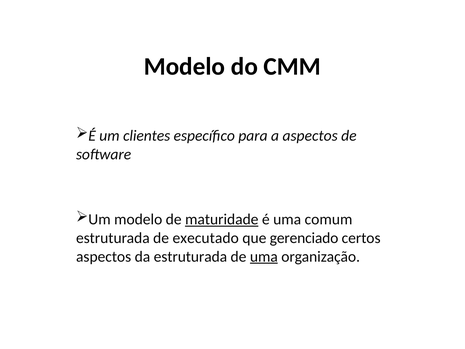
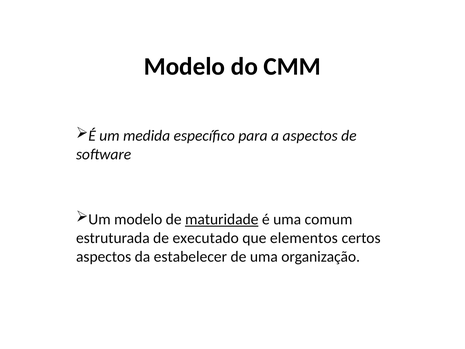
clientes: clientes -> medida
gerenciado: gerenciado -> elementos
da estruturada: estruturada -> estabelecer
uma at (264, 256) underline: present -> none
